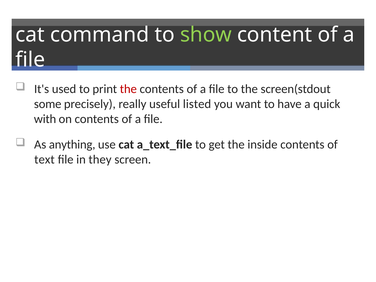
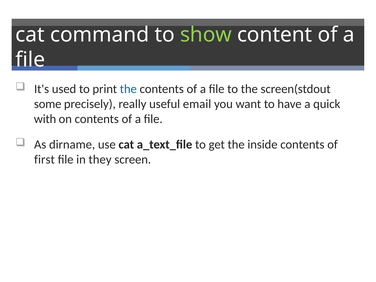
the at (128, 89) colour: red -> blue
listed: listed -> email
anything: anything -> dirname
text: text -> first
